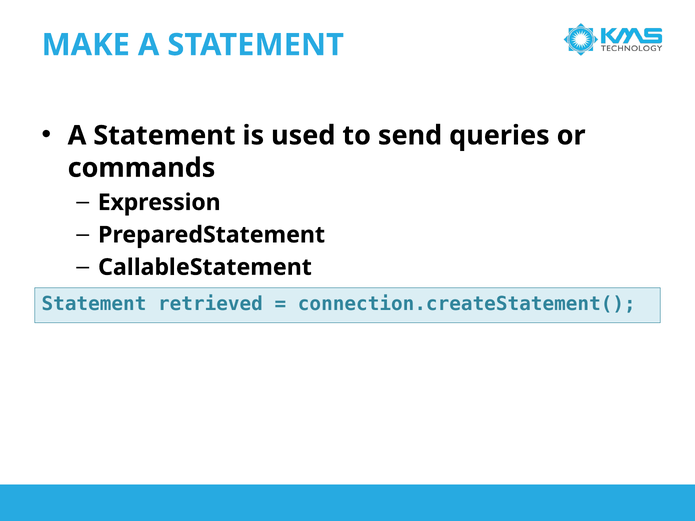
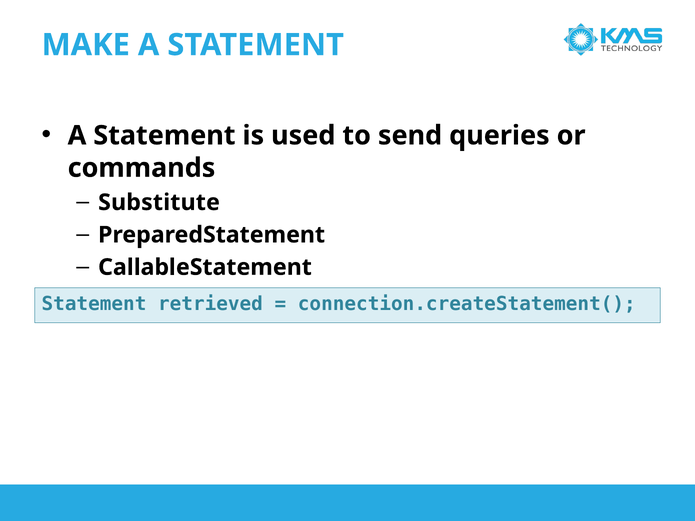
Expression: Expression -> Substitute
